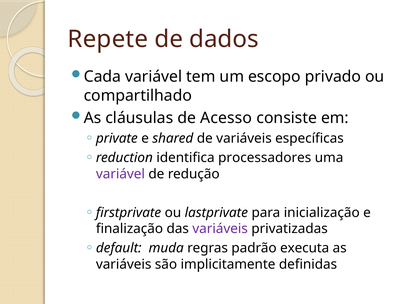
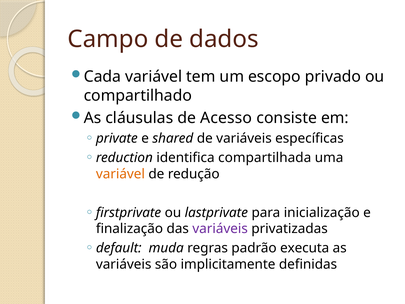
Repete: Repete -> Campo
processadores: processadores -> compartilhada
variável at (120, 174) colour: purple -> orange
